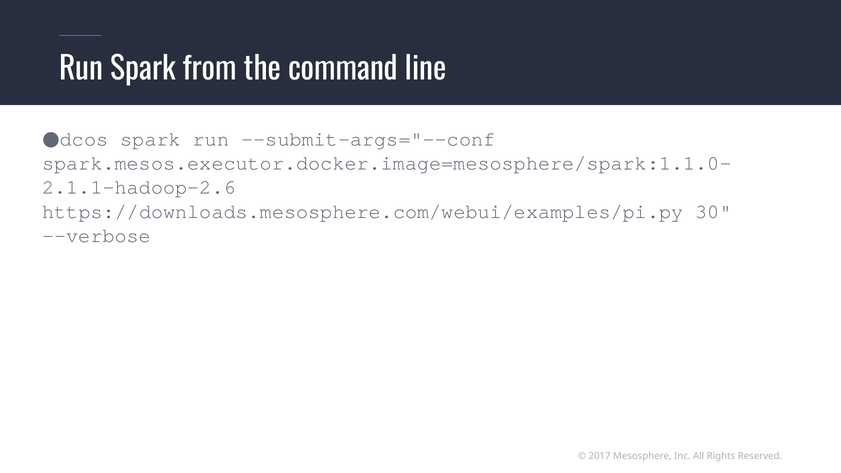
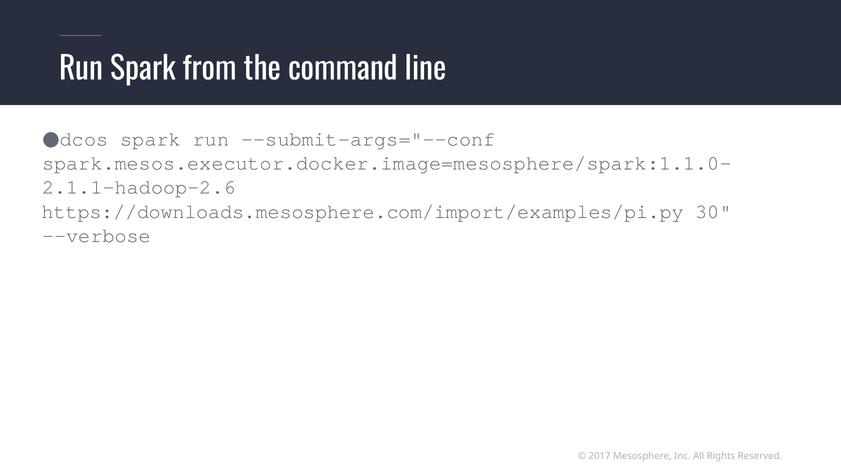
https://downloads.mesosphere.com/webui/examples/pi.py: https://downloads.mesosphere.com/webui/examples/pi.py -> https://downloads.mesosphere.com/import/examples/pi.py
